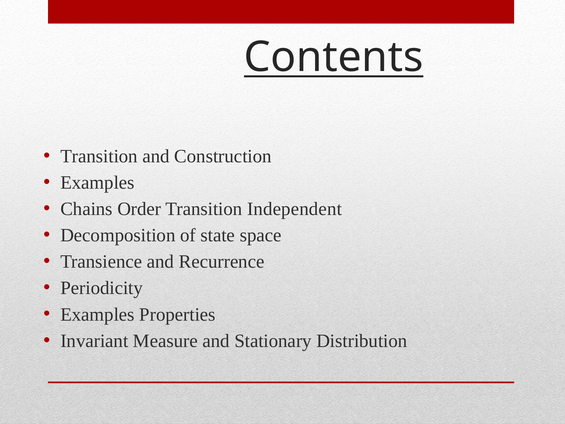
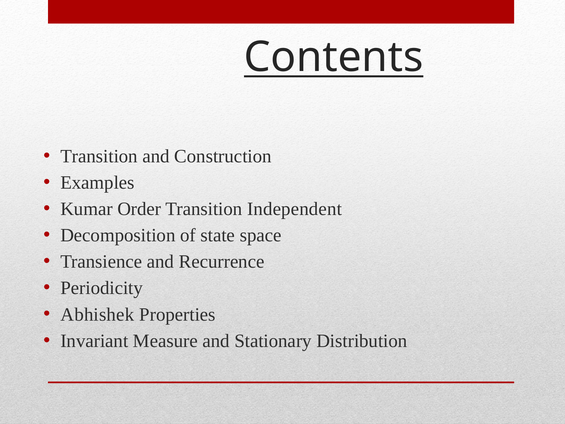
Chains: Chains -> Kumar
Examples at (97, 314): Examples -> Abhishek
